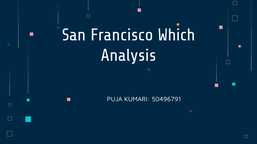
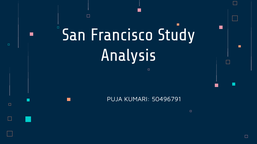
Which: Which -> Study
